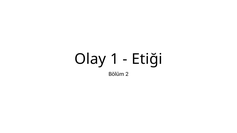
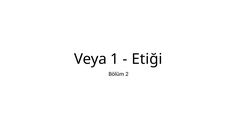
Olay: Olay -> Veya
